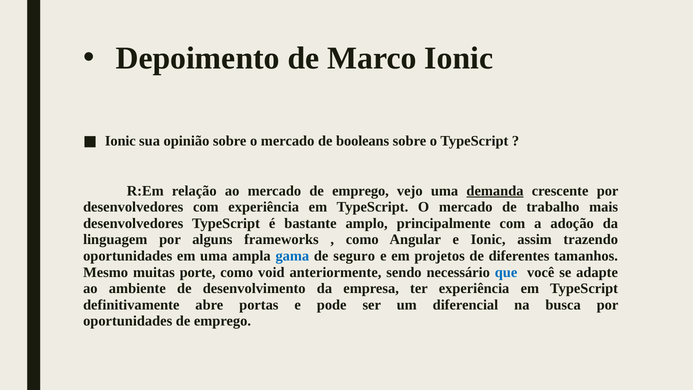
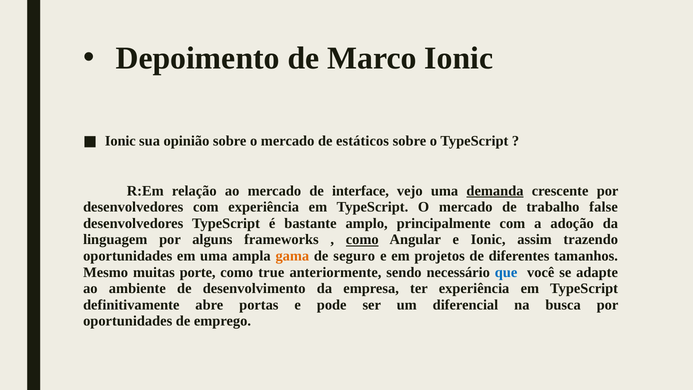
booleans: booleans -> estáticos
mercado de emprego: emprego -> interface
mais: mais -> false
como at (362, 240) underline: none -> present
gama colour: blue -> orange
void: void -> true
